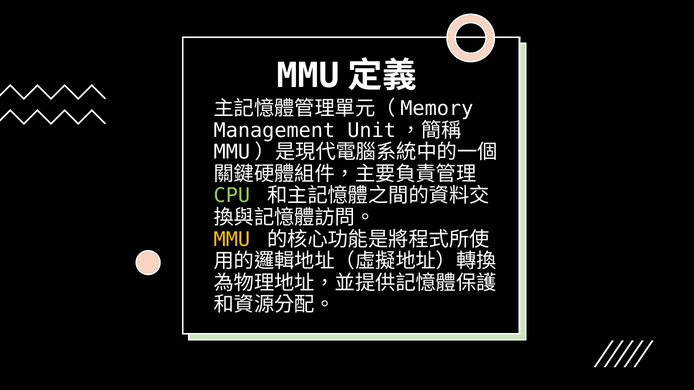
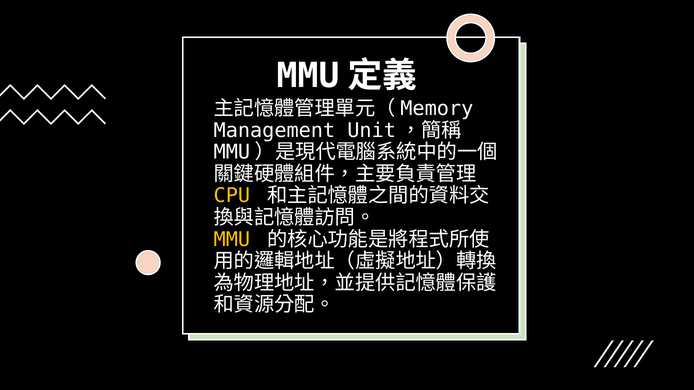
CPU colour: light green -> yellow
